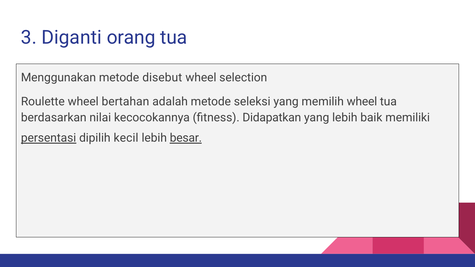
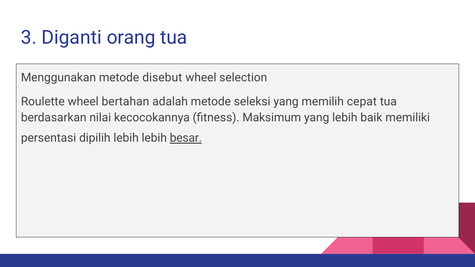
memilih wheel: wheel -> cepat
Didapatkan: Didapatkan -> Maksimum
persentasi underline: present -> none
dipilih kecil: kecil -> lebih
